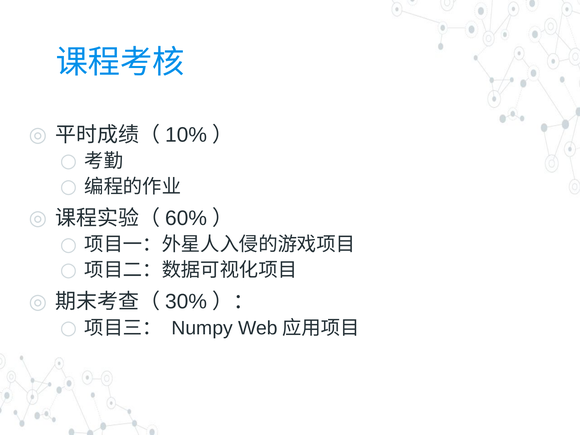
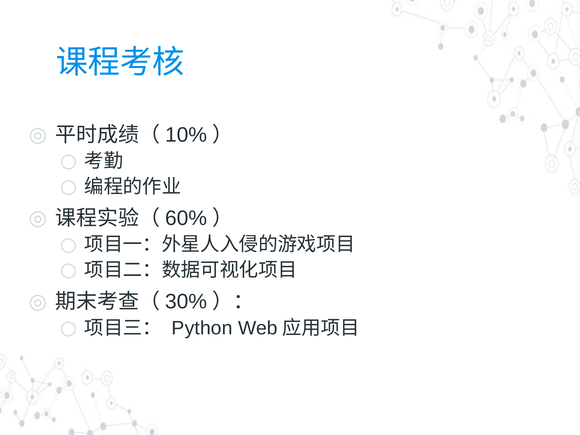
Numpy: Numpy -> Python
